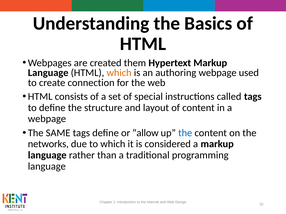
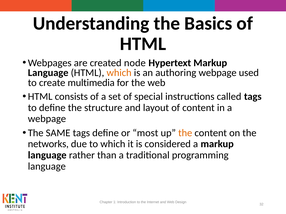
them: them -> node
connection: connection -> multimedia
allow: allow -> most
the at (185, 133) colour: blue -> orange
